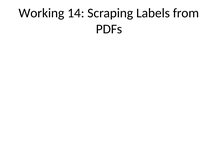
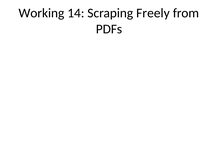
Labels: Labels -> Freely
